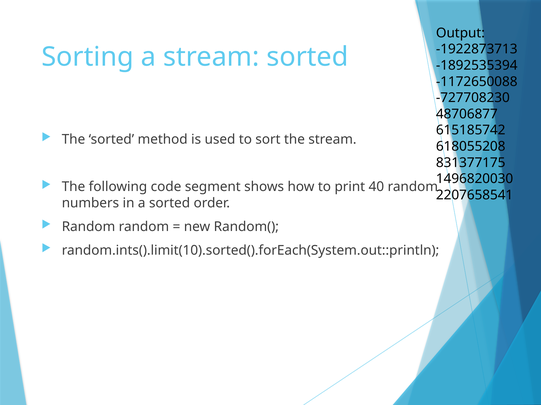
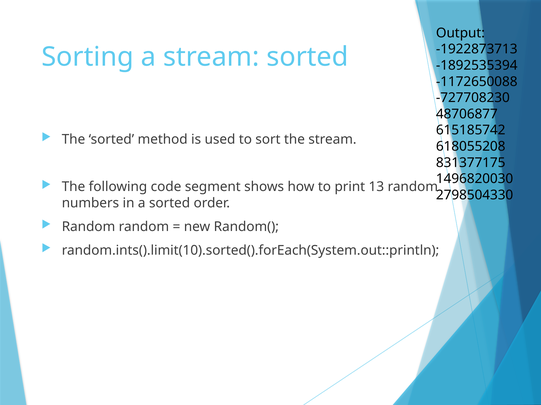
40: 40 -> 13
2207658541: 2207658541 -> 2798504330
